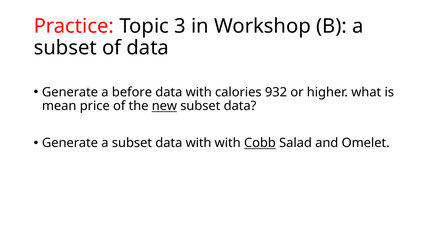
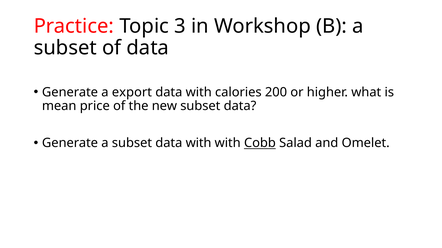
before: before -> export
932: 932 -> 200
new underline: present -> none
